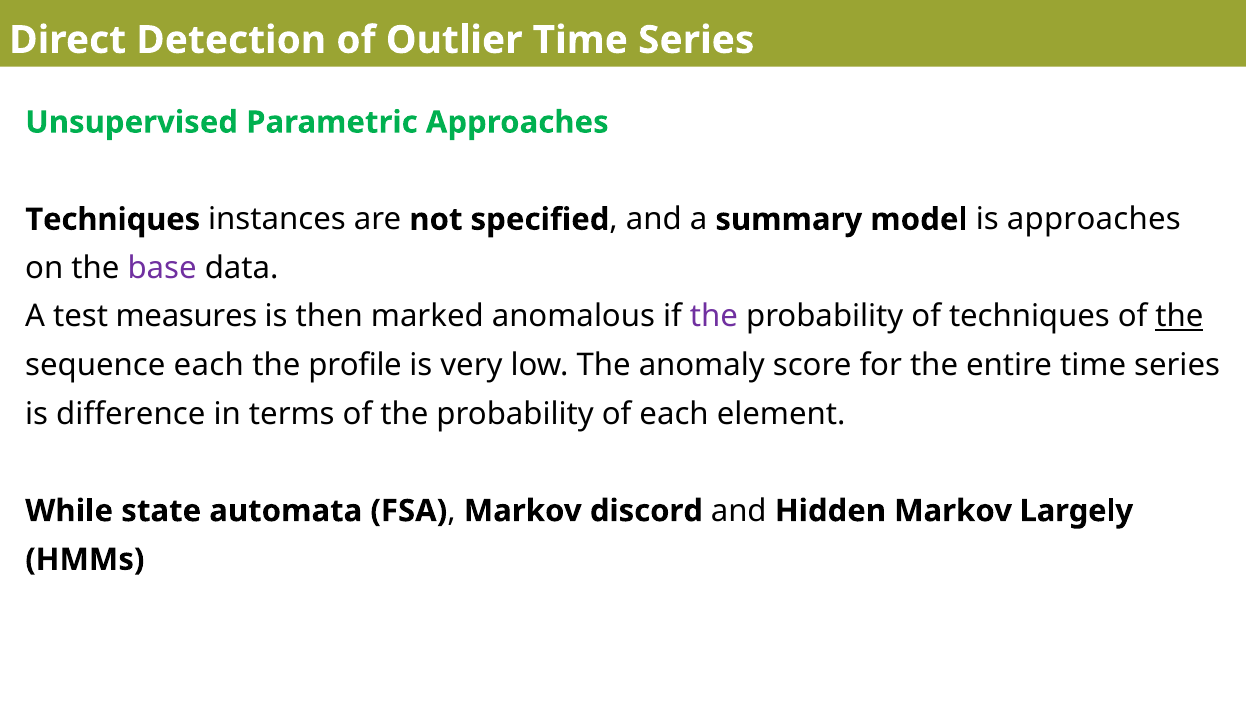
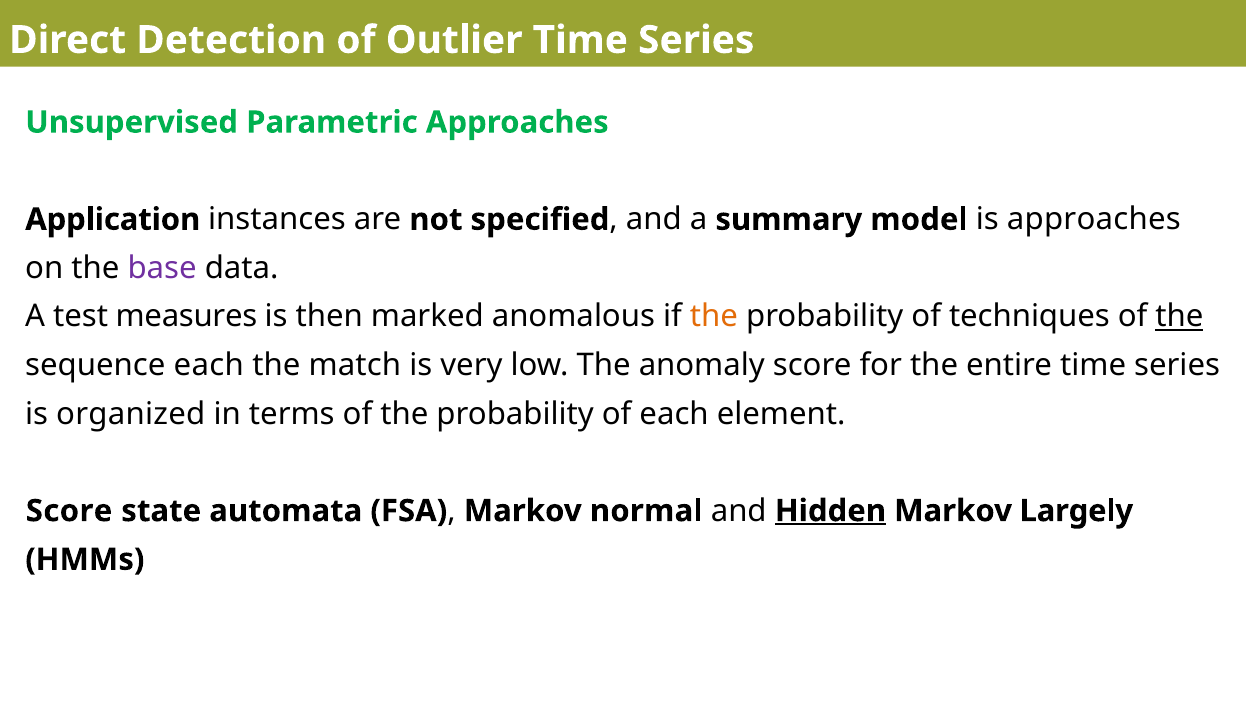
Techniques at (113, 219): Techniques -> Application
the at (714, 317) colour: purple -> orange
profile: profile -> match
difference: difference -> organized
While at (69, 511): While -> Score
discord: discord -> normal
Hidden underline: none -> present
